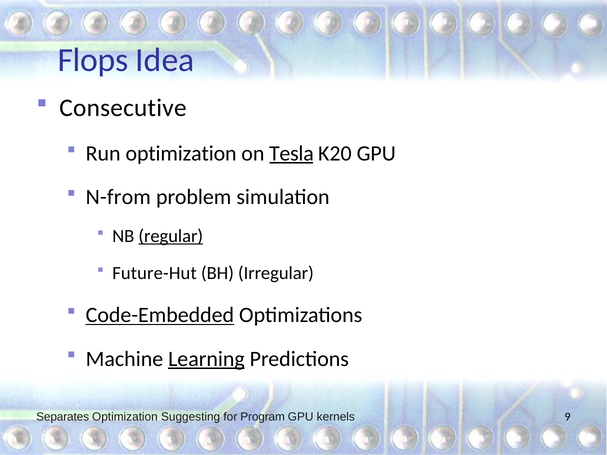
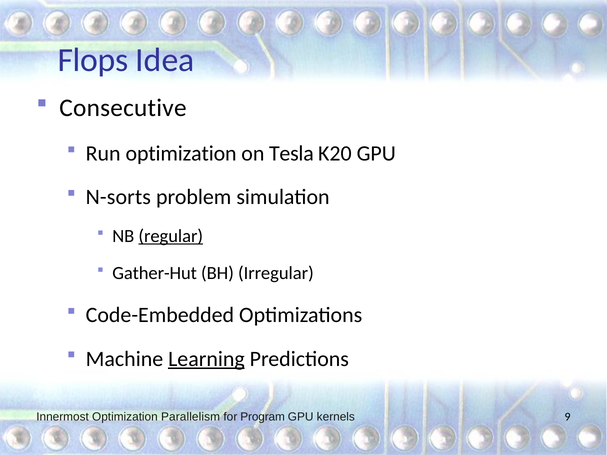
Tesla underline: present -> none
N-from: N-from -> N-sorts
Future-Hut: Future-Hut -> Gather-Hut
Code-Embedded underline: present -> none
Separates: Separates -> Innermost
Suggesting: Suggesting -> Parallelism
